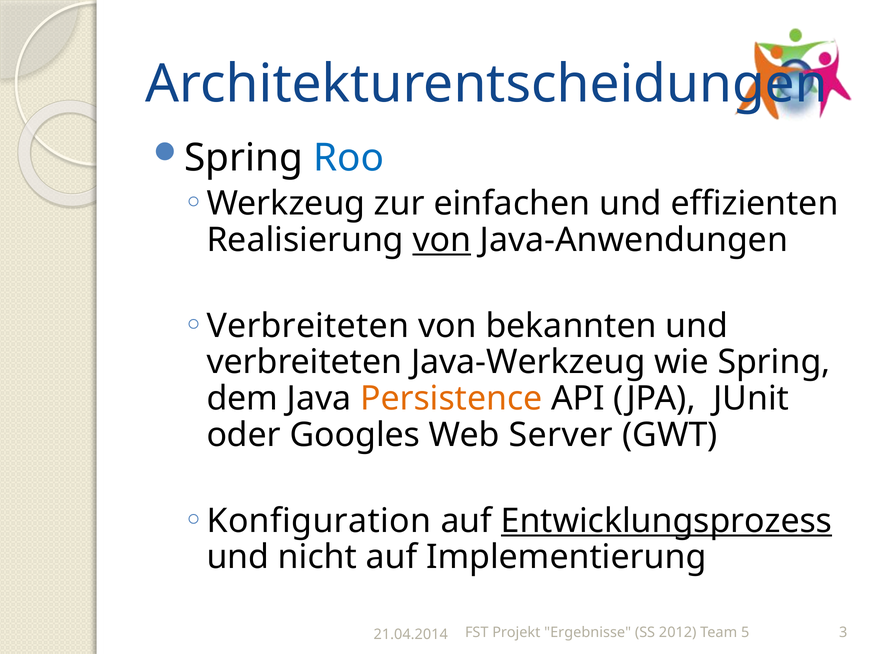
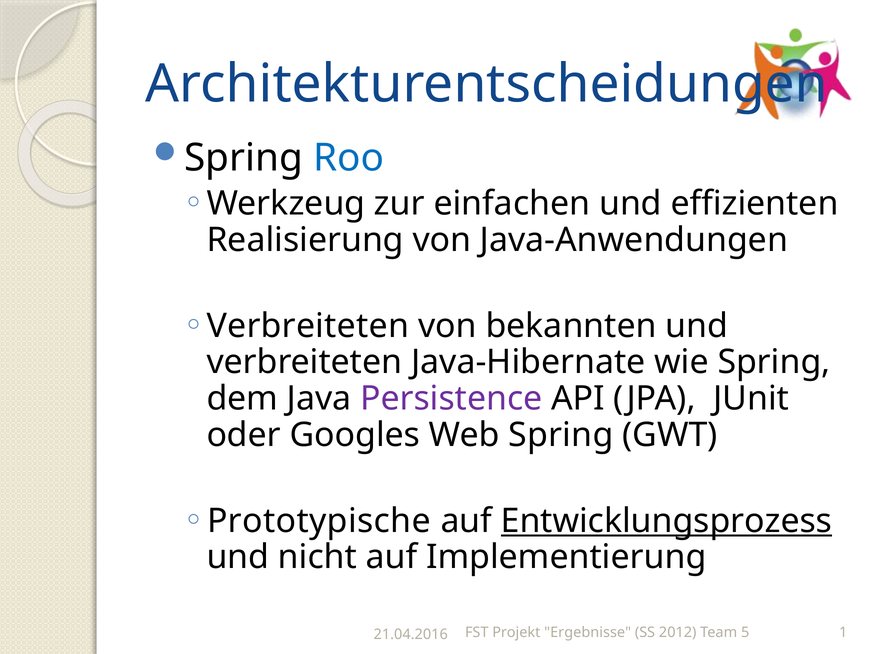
von at (442, 240) underline: present -> none
Java-Werkzeug: Java-Werkzeug -> Java-Hibernate
Persistence colour: orange -> purple
Web Server: Server -> Spring
Konfiguration: Konfiguration -> Prototypische
3: 3 -> 1
21.04.2014: 21.04.2014 -> 21.04.2016
